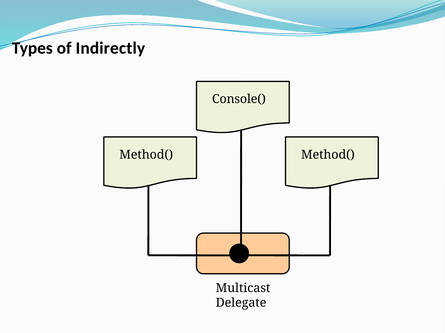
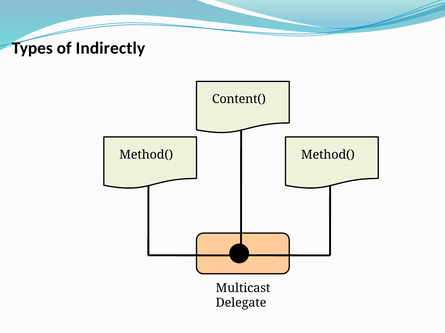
Console(: Console( -> Content(
